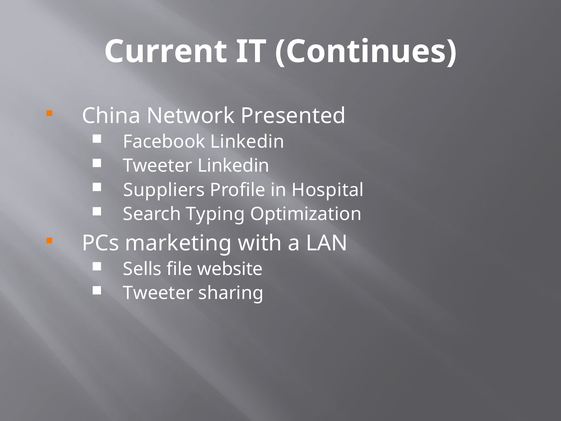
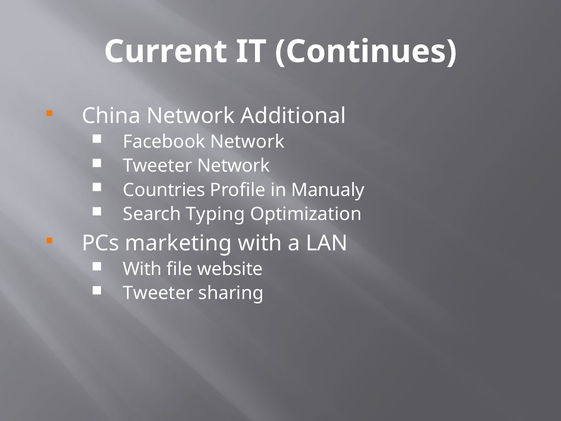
Presented: Presented -> Additional
Facebook Linkedin: Linkedin -> Network
Tweeter Linkedin: Linkedin -> Network
Suppliers: Suppliers -> Countries
Hospital: Hospital -> Manualy
Sells at (142, 269): Sells -> With
